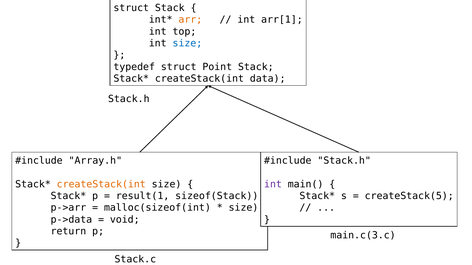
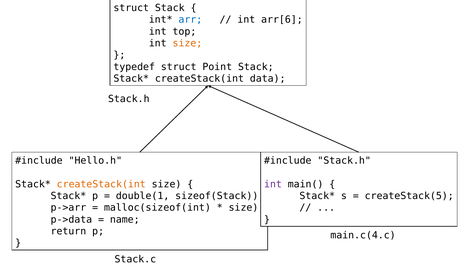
arr colour: orange -> blue
arr[1: arr[1 -> arr[6
size at (187, 43) colour: blue -> orange
Array.h: Array.h -> Hello.h
result(1: result(1 -> double(1
void: void -> name
main.c(3.c: main.c(3.c -> main.c(4.c
